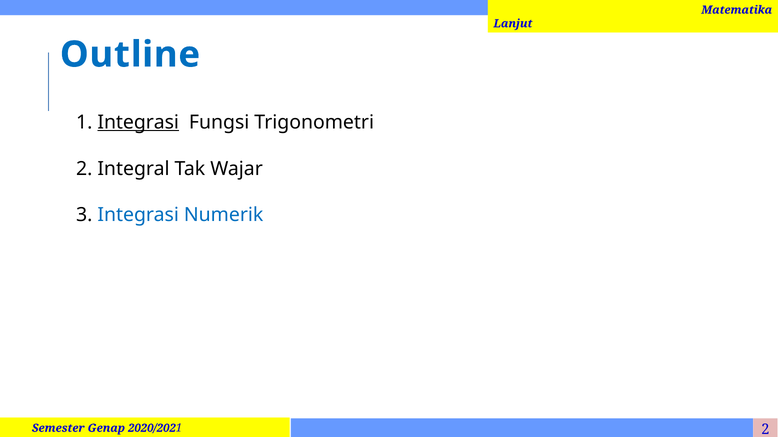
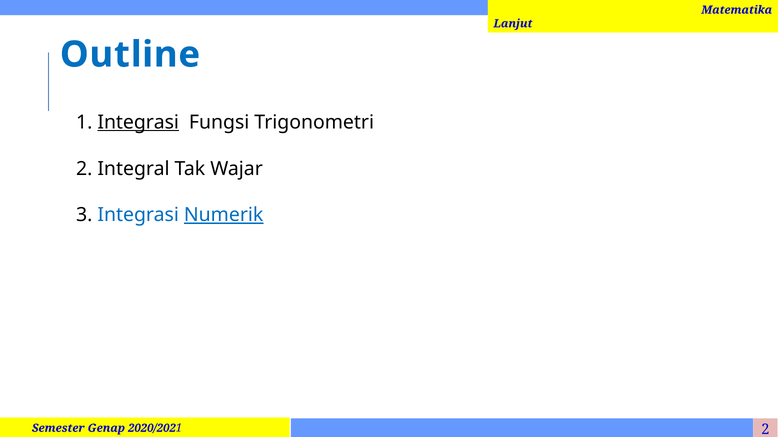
Numerik underline: none -> present
